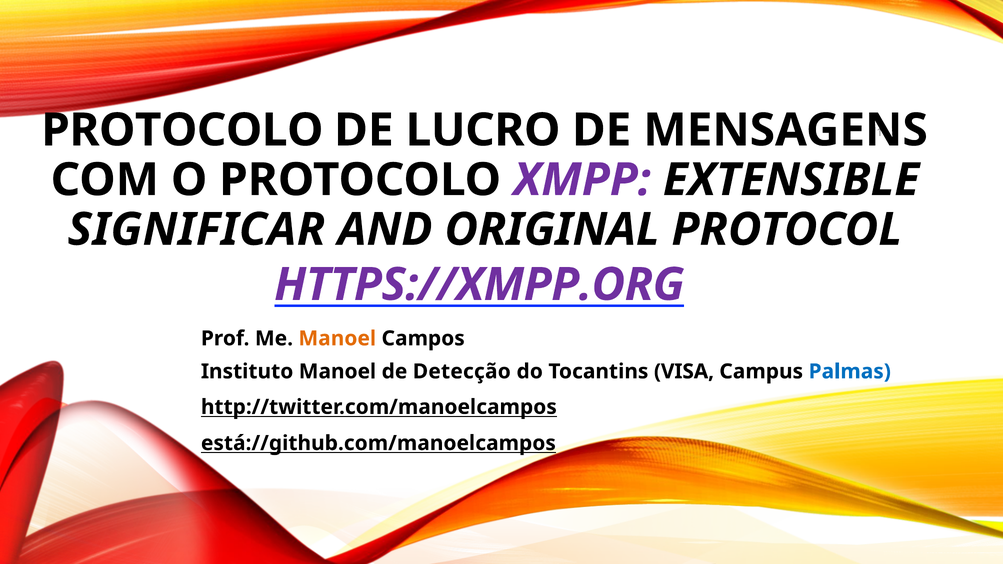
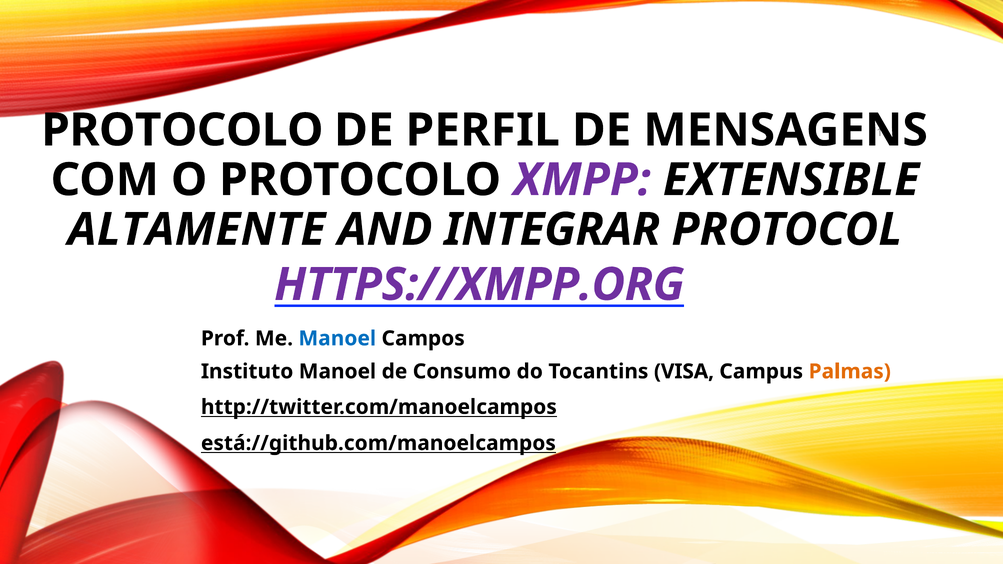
LUCRO: LUCRO -> PERFIL
SIGNIFICAR: SIGNIFICAR -> ALTAMENTE
ORIGINAL: ORIGINAL -> INTEGRAR
Manoel at (337, 339) colour: orange -> blue
Detecção: Detecção -> Consumo
Palmas colour: blue -> orange
